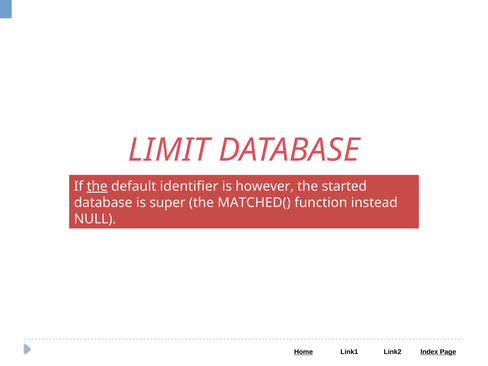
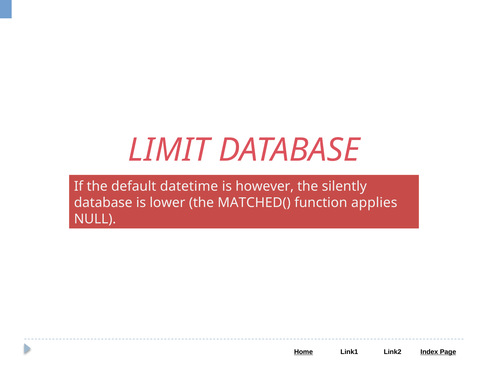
the at (97, 186) underline: present -> none
identifier: identifier -> datetime
started: started -> silently
super: super -> lower
instead: instead -> applies
